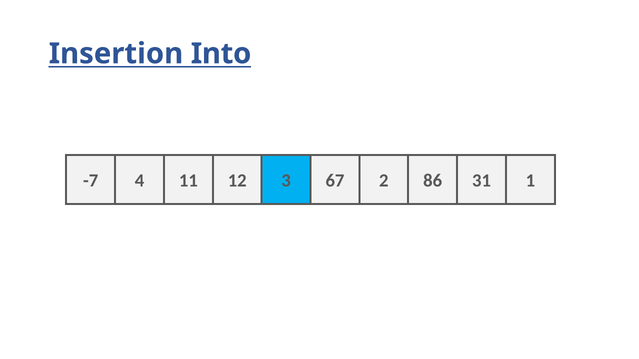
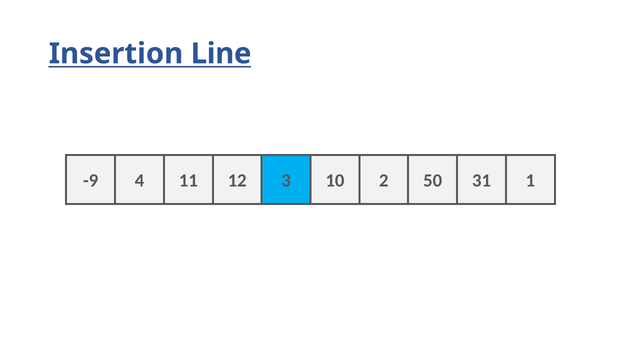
Into: Into -> Line
-7: -7 -> -9
67: 67 -> 10
86: 86 -> 50
